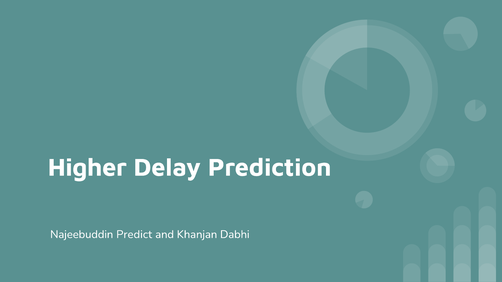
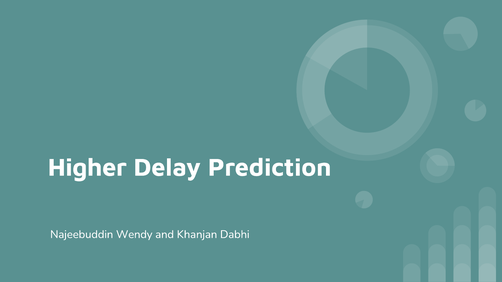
Predict: Predict -> Wendy
